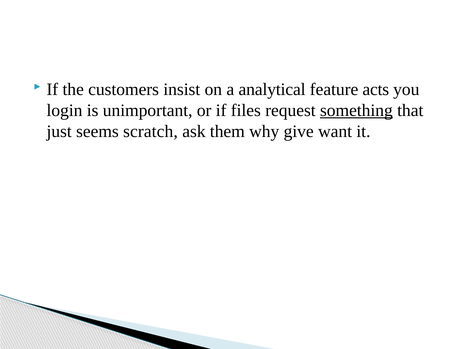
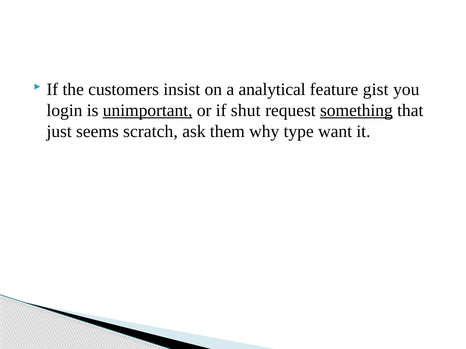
acts: acts -> gist
unimportant underline: none -> present
files: files -> shut
give: give -> type
